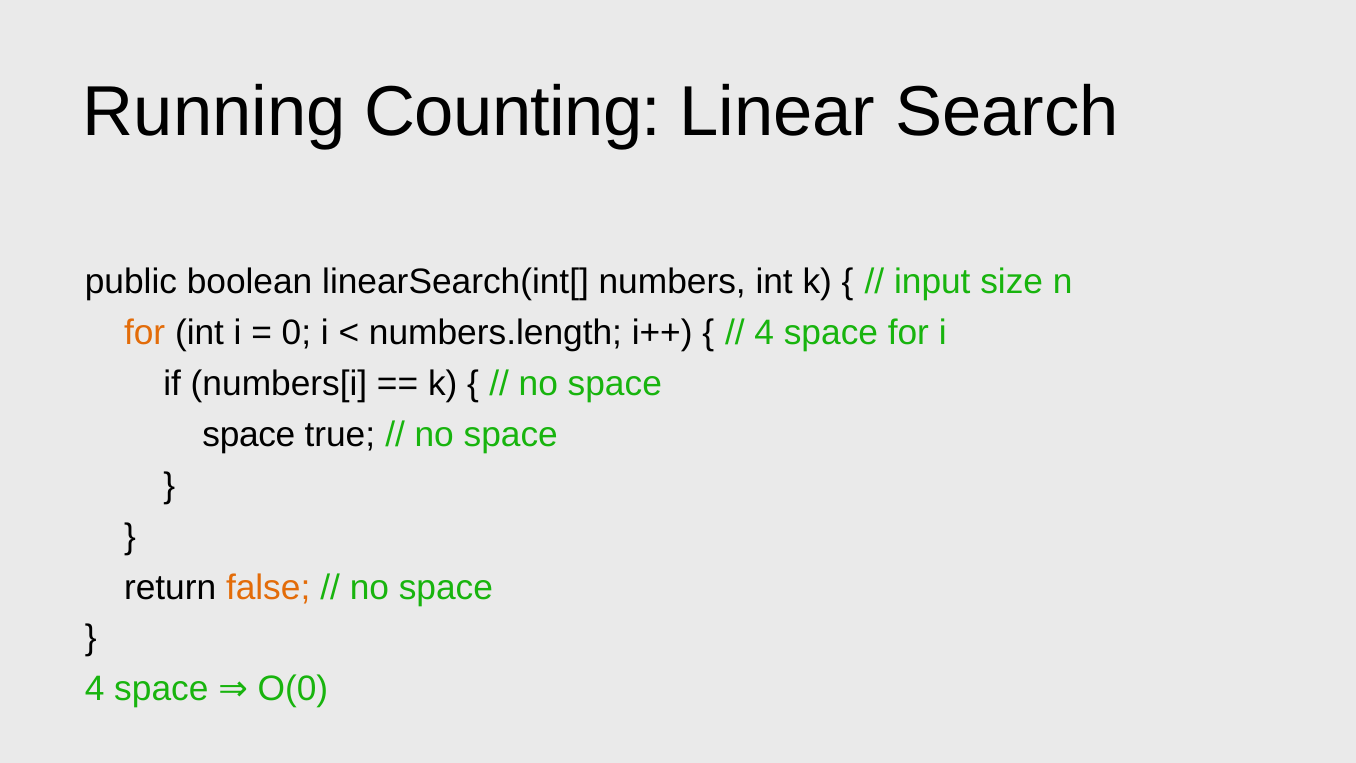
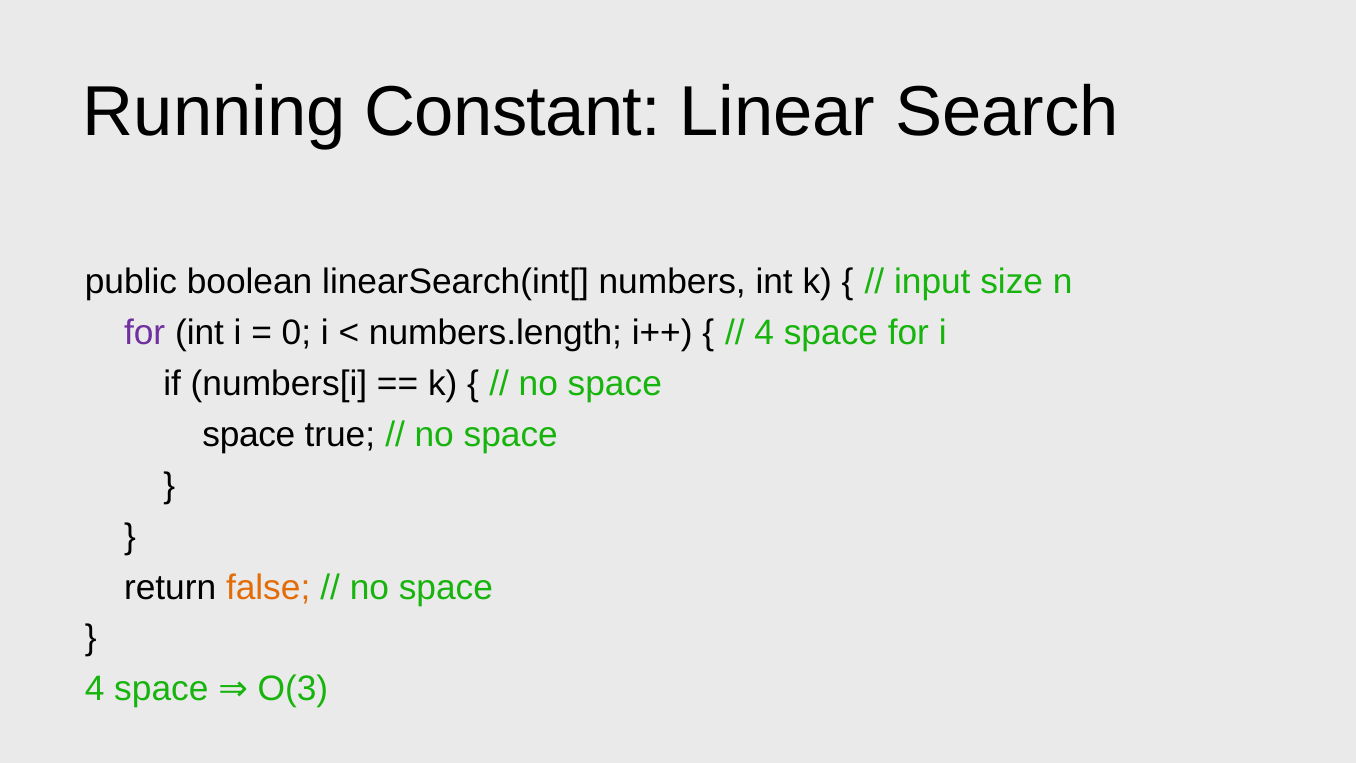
Counting: Counting -> Constant
for at (145, 333) colour: orange -> purple
O(0: O(0 -> O(3
